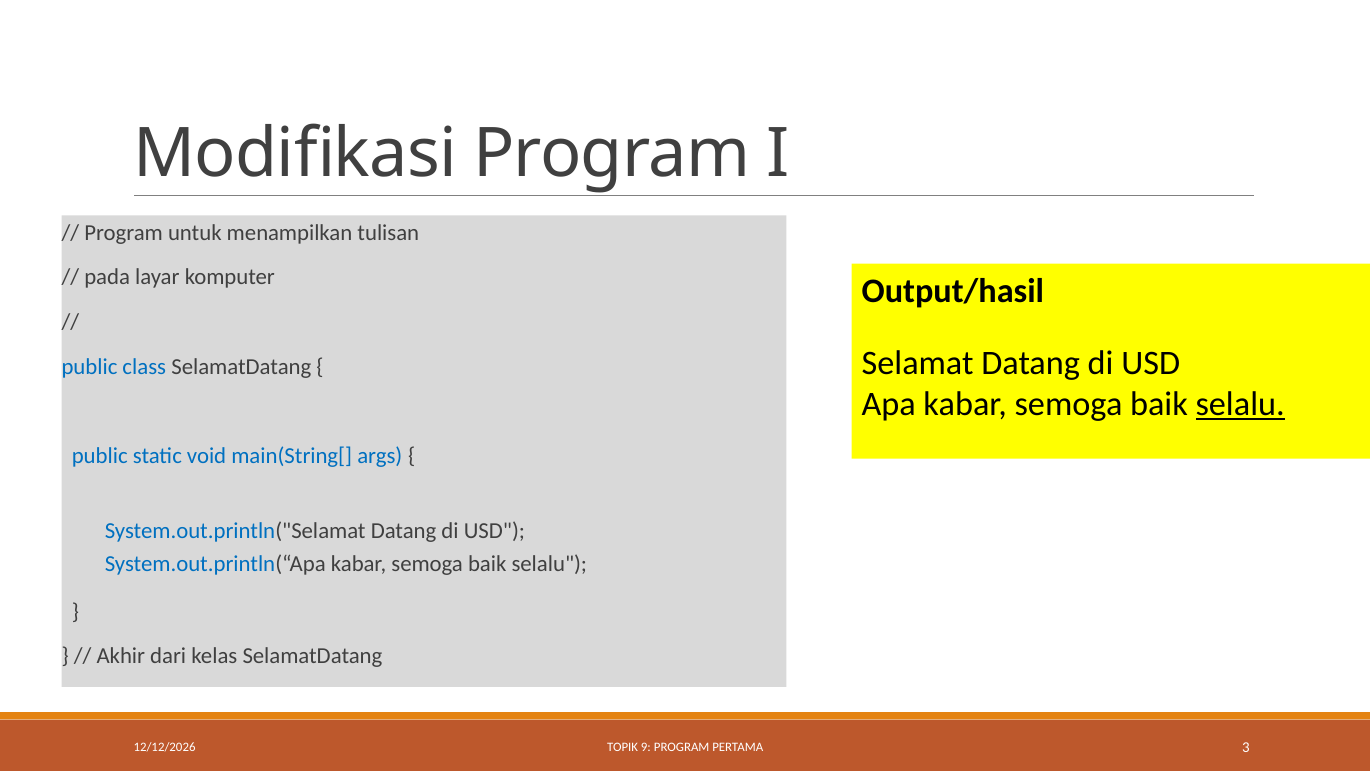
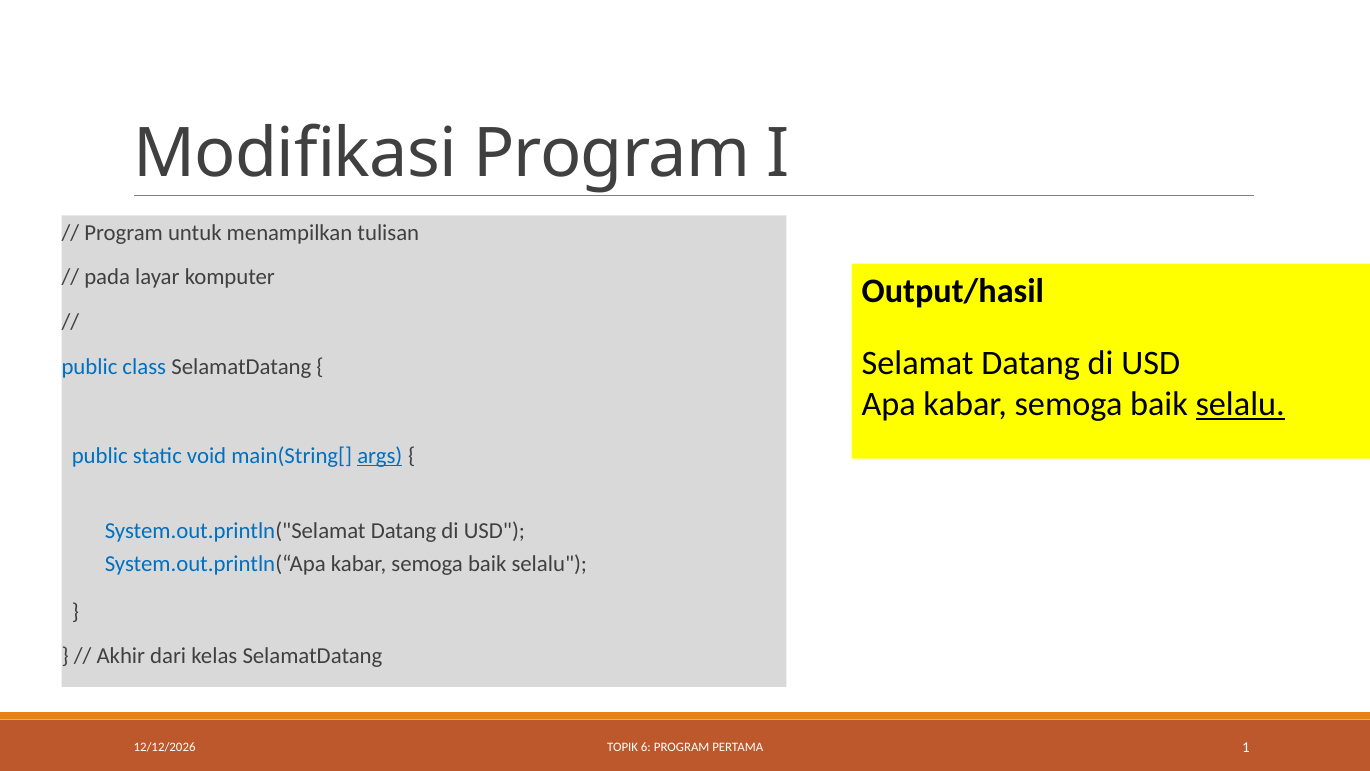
args underline: none -> present
9: 9 -> 6
3: 3 -> 1
